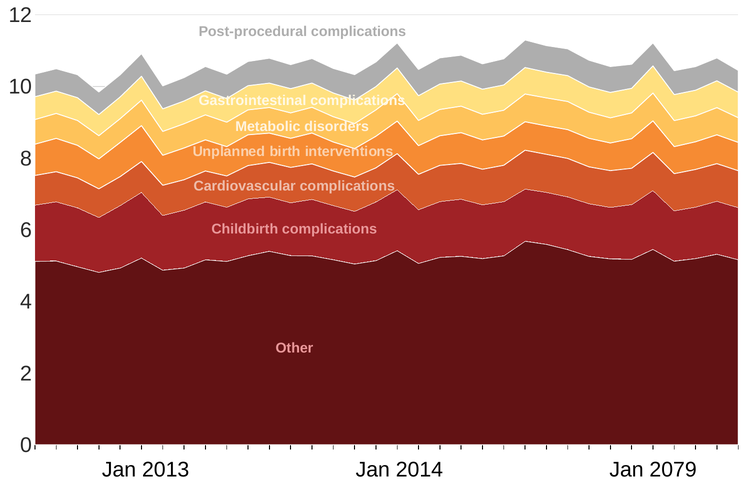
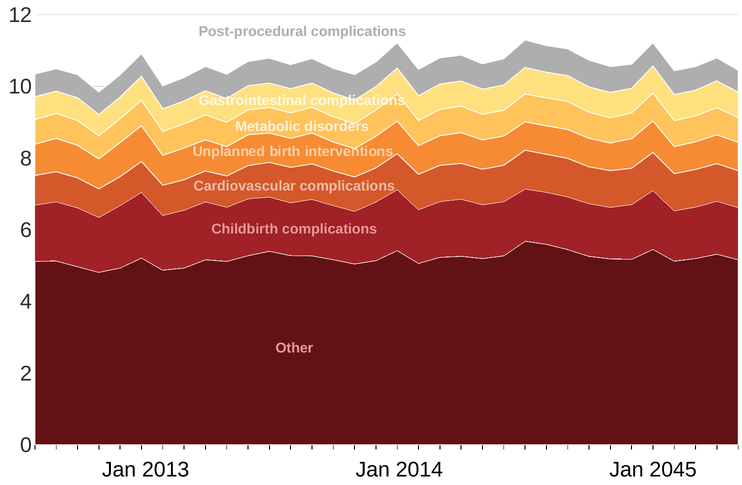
2079: 2079 -> 2045
